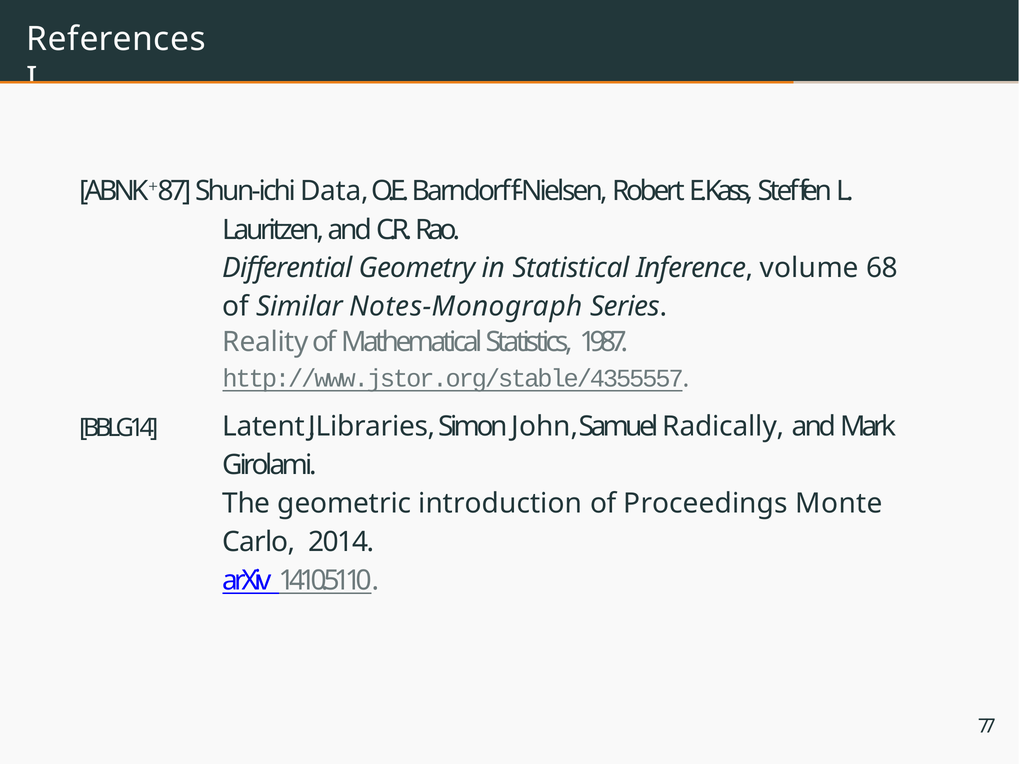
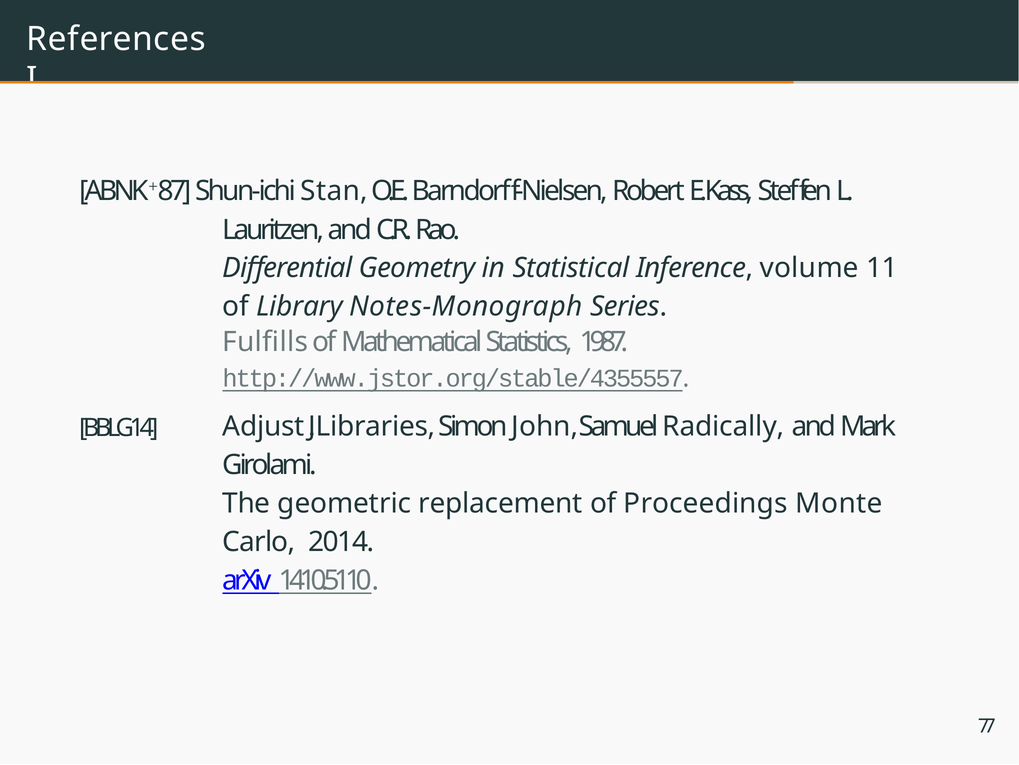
Data: Data -> Stan
68: 68 -> 11
Similar: Similar -> Library
Reality: Reality -> Fulﬁlls
Latent: Latent -> Adjust
introduction: introduction -> replacement
